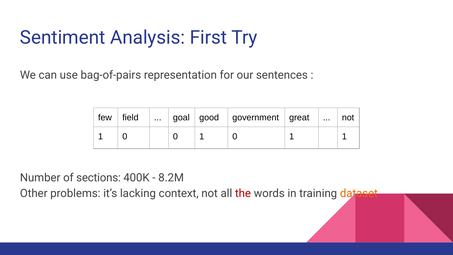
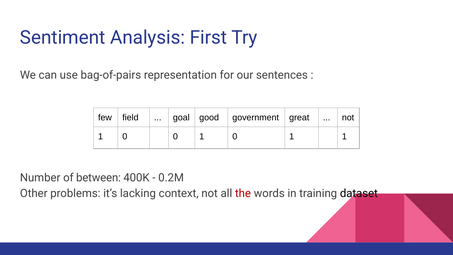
sections: sections -> between
8.2M: 8.2M -> 0.2M
dataset colour: orange -> black
